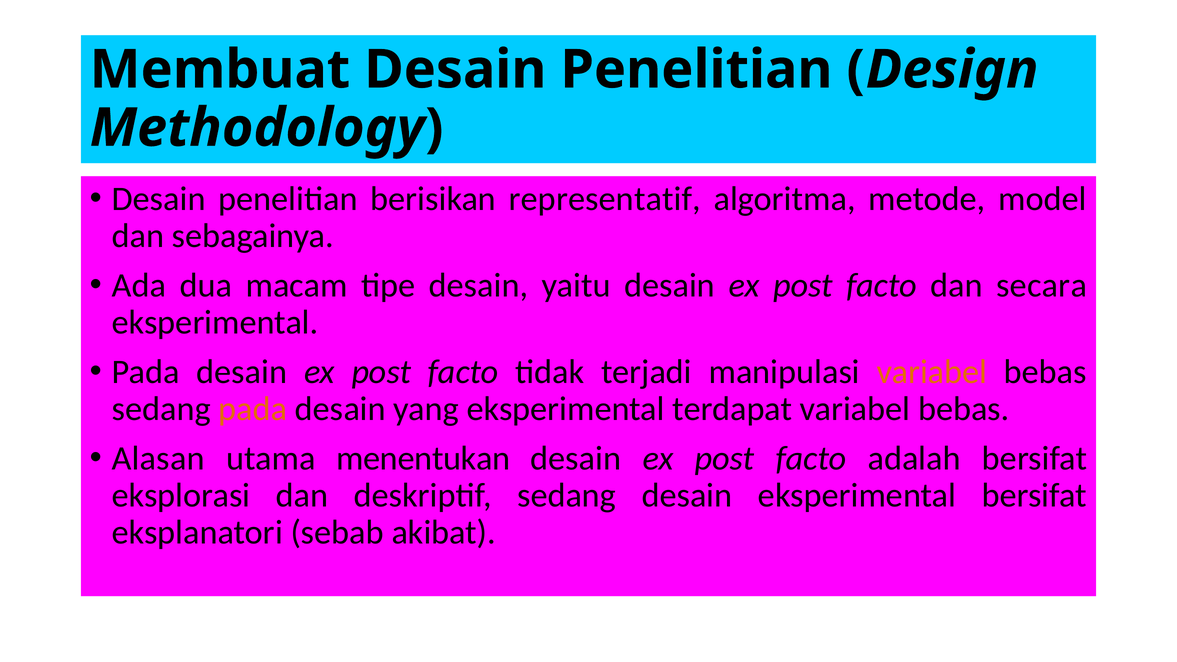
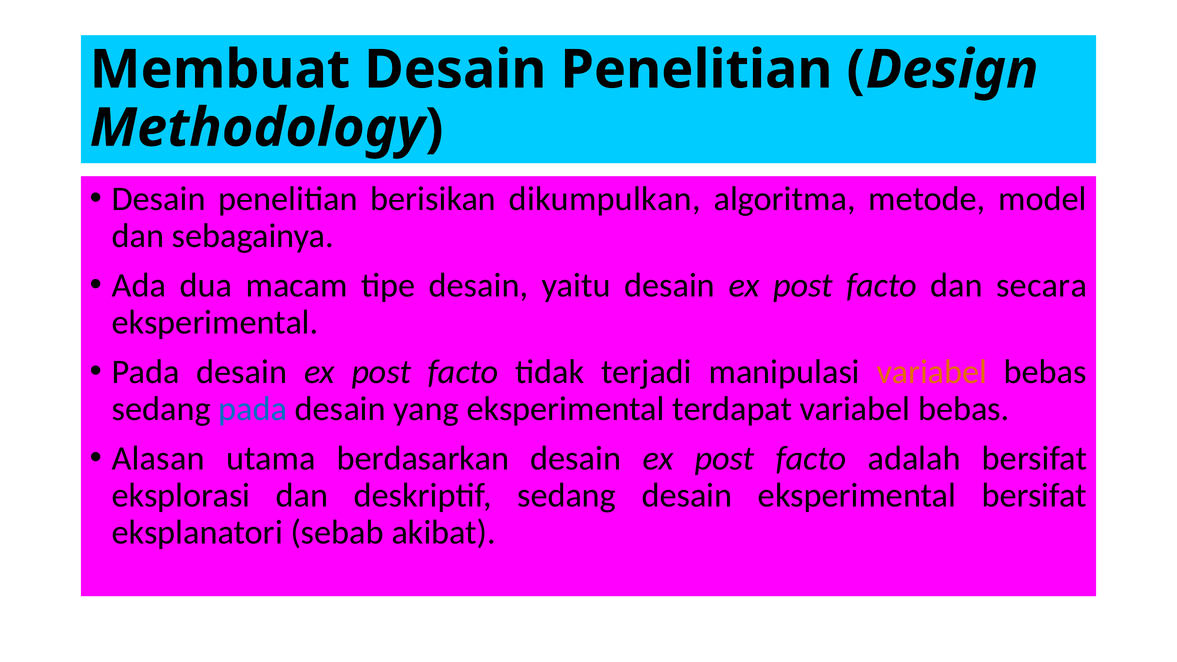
representatif: representatif -> dikumpulkan
pada at (253, 409) colour: orange -> blue
menentukan: menentukan -> berdasarkan
